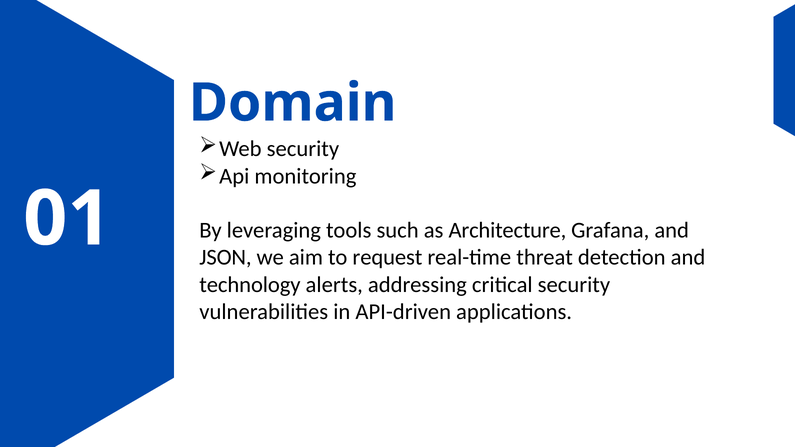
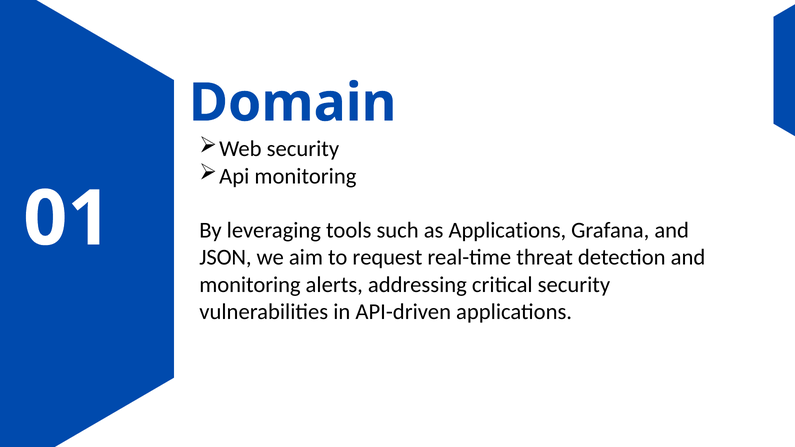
as Architecture: Architecture -> Applications
technology at (250, 285): technology -> monitoring
